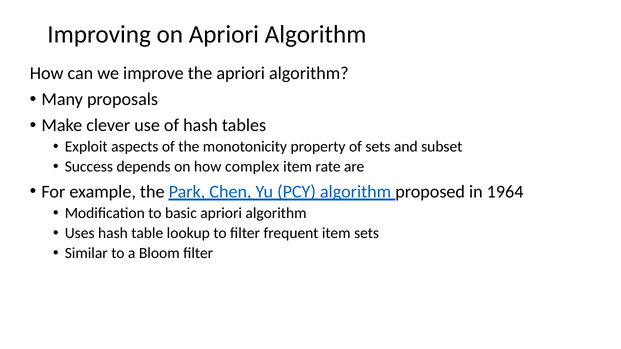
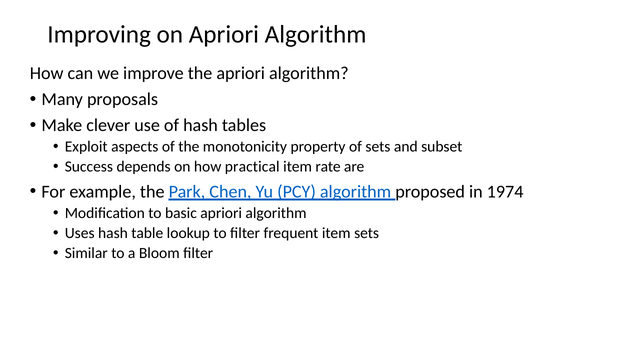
complex: complex -> practical
1964: 1964 -> 1974
